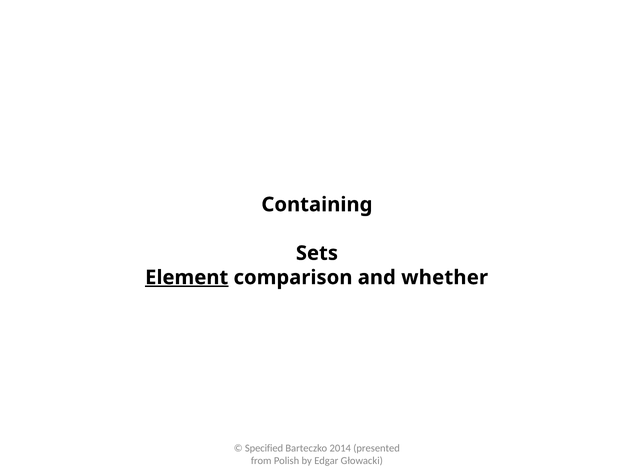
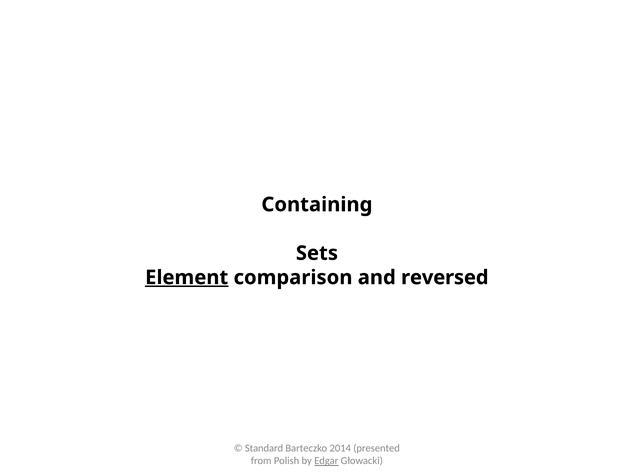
whether: whether -> reversed
Specified: Specified -> Standard
Edgar underline: none -> present
